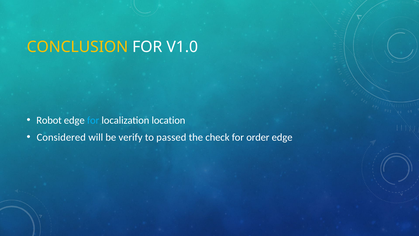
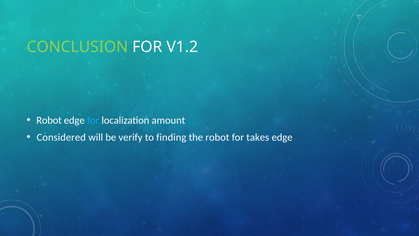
CONCLUSION colour: yellow -> light green
V1.0: V1.0 -> V1.2
location: location -> amount
passed: passed -> finding
the check: check -> robot
order: order -> takes
